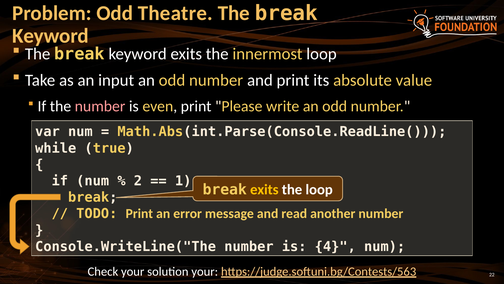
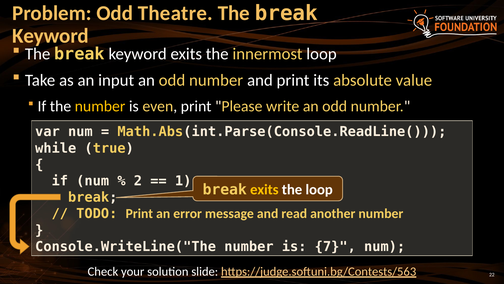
number at (100, 106) colour: pink -> yellow
4: 4 -> 7
solution your: your -> slide
